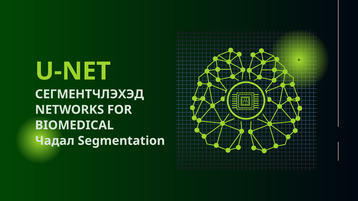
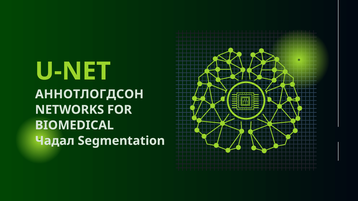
СЕГМЕНТЧЛЭХЭД: СЕГМЕНТЧЛЭХЭД -> АННОТЛОГДСОН
